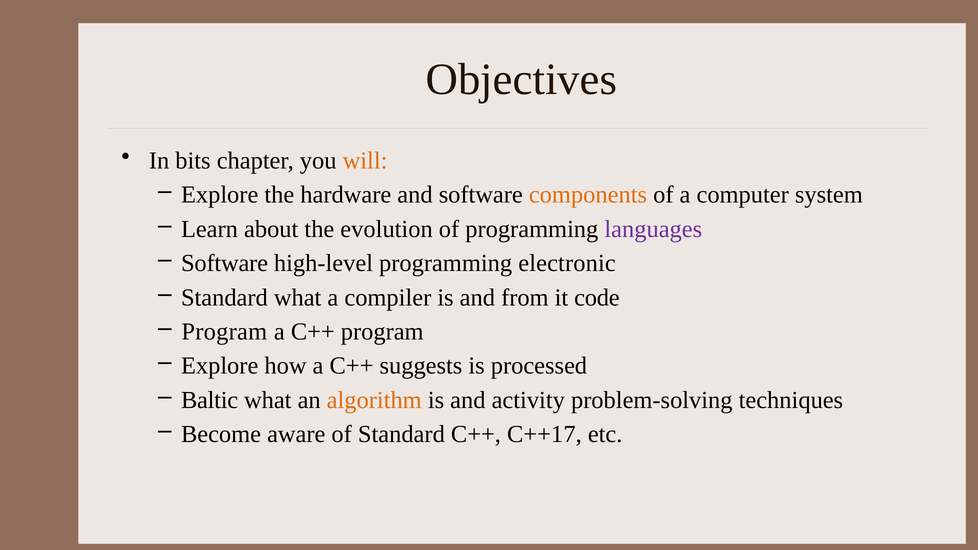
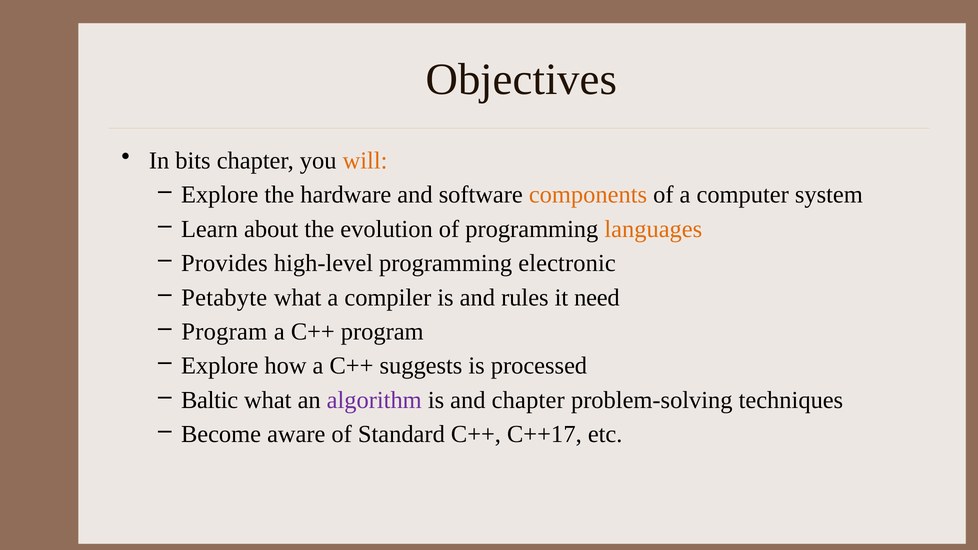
languages colour: purple -> orange
Software at (225, 263): Software -> Provides
Standard at (224, 298): Standard -> Petabyte
from: from -> rules
code: code -> need
algorithm colour: orange -> purple
and activity: activity -> chapter
